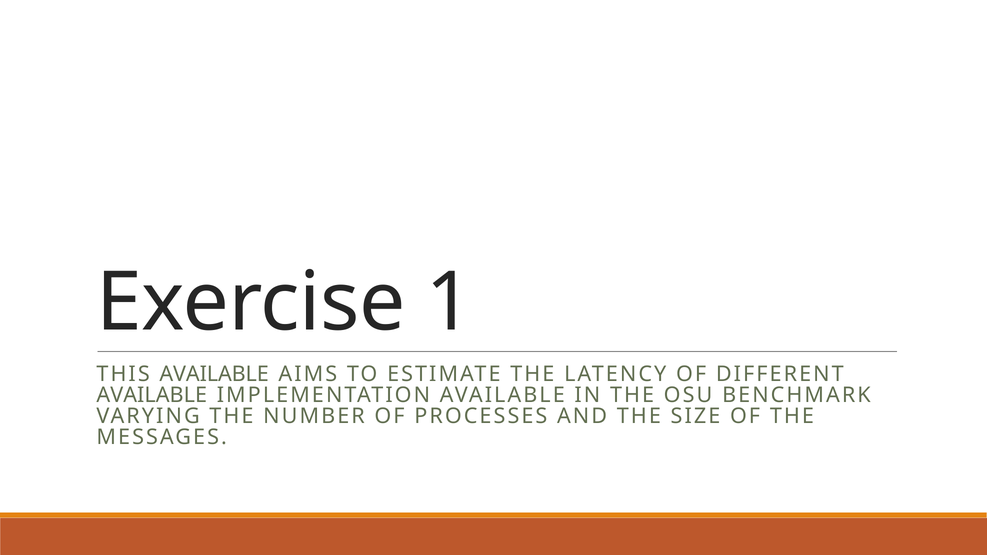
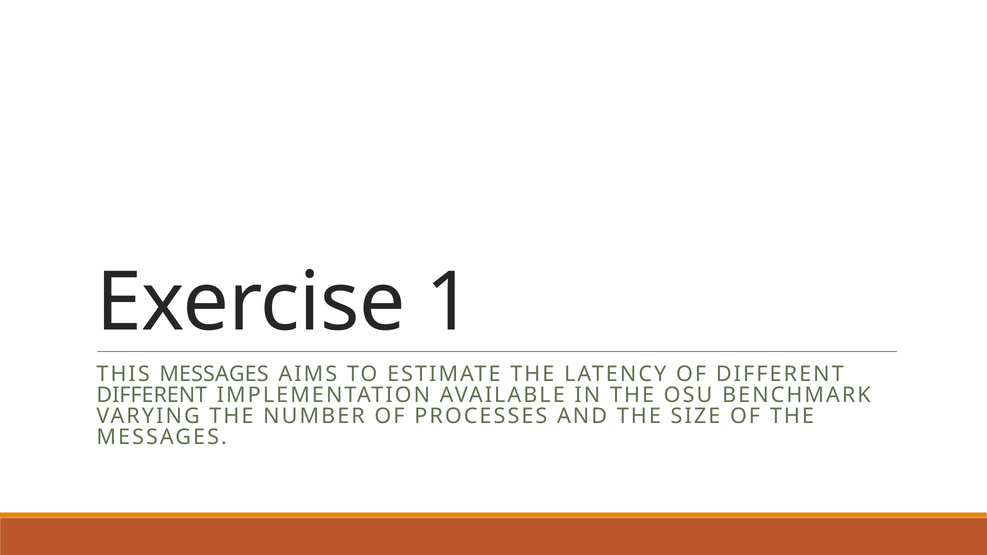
THIS AVAILABLE: AVAILABLE -> MESSAGES
AVAILABLE at (152, 395): AVAILABLE -> DIFFERENT
